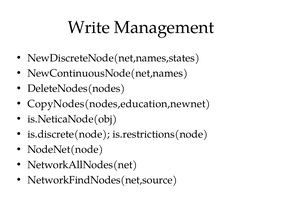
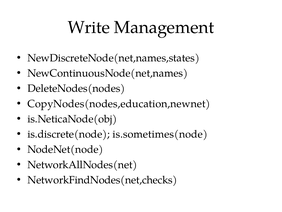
is.restrictions(node: is.restrictions(node -> is.sometimes(node
NetworkFindNodes(net,source: NetworkFindNodes(net,source -> NetworkFindNodes(net,checks
